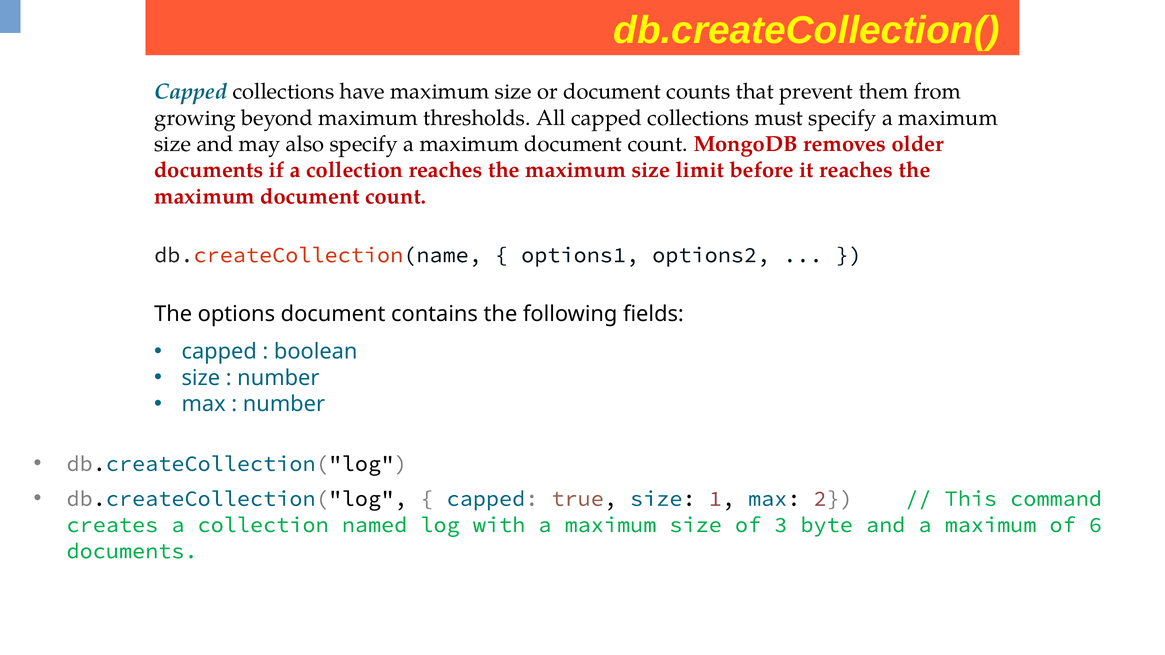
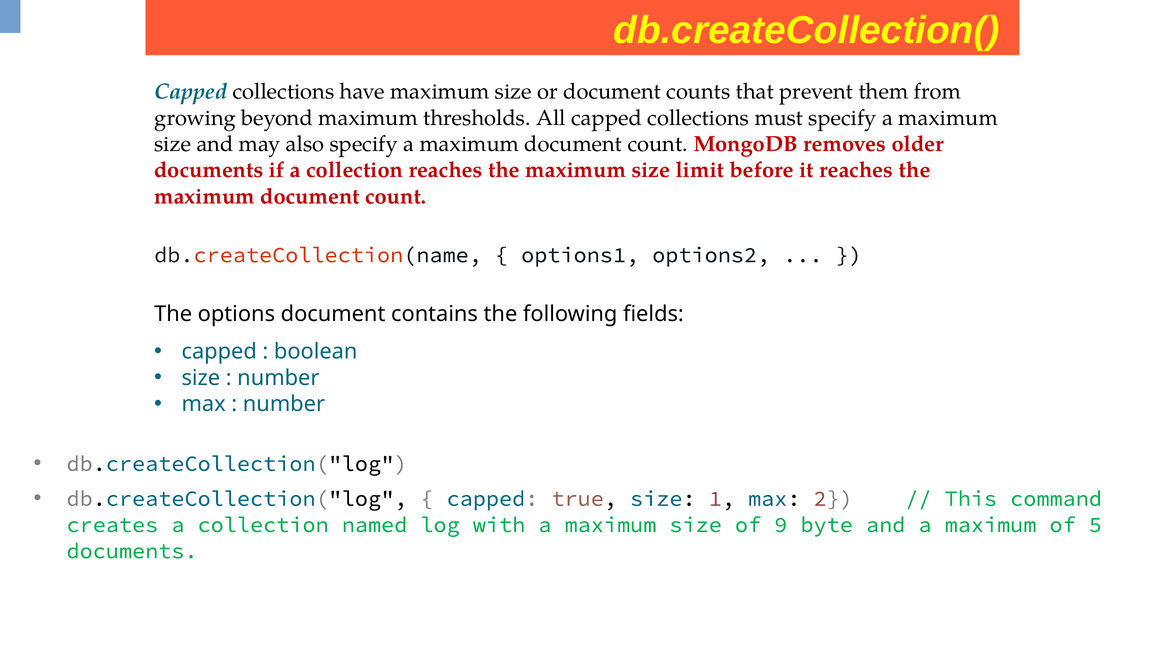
3: 3 -> 9
6: 6 -> 5
